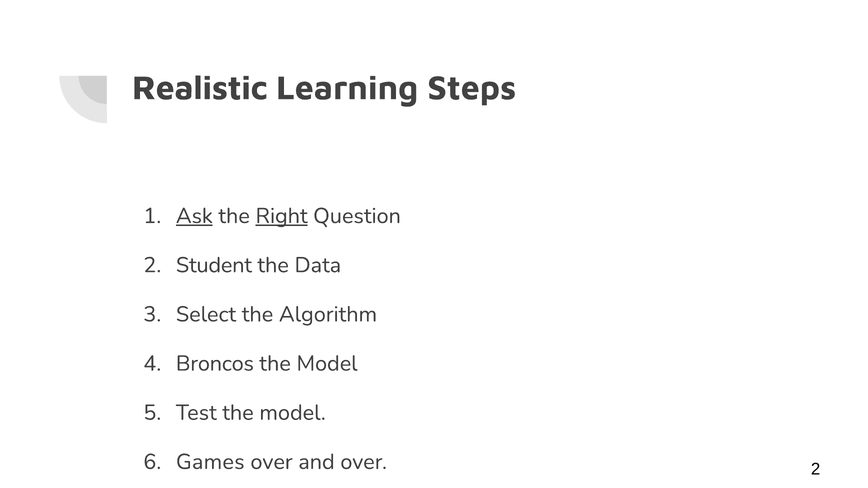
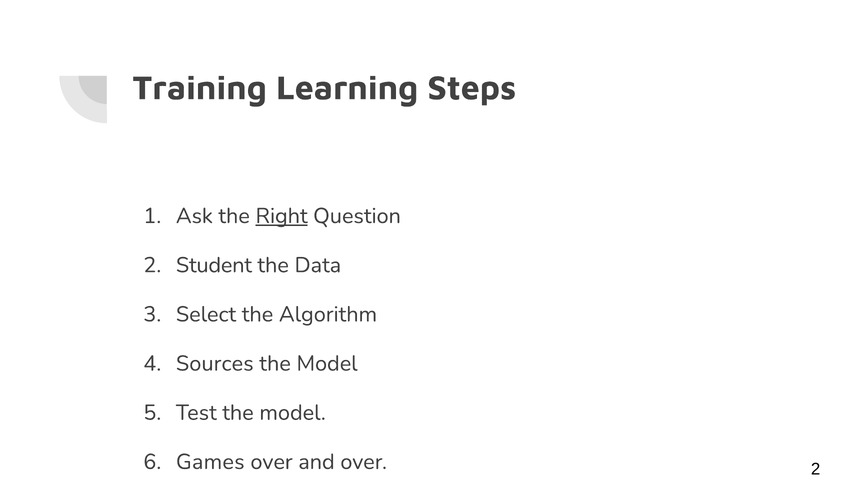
Realistic: Realistic -> Training
Ask underline: present -> none
Broncos: Broncos -> Sources
